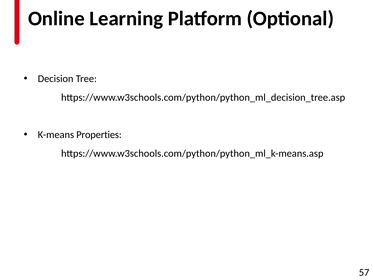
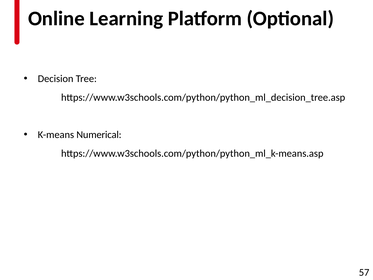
Properties: Properties -> Numerical
